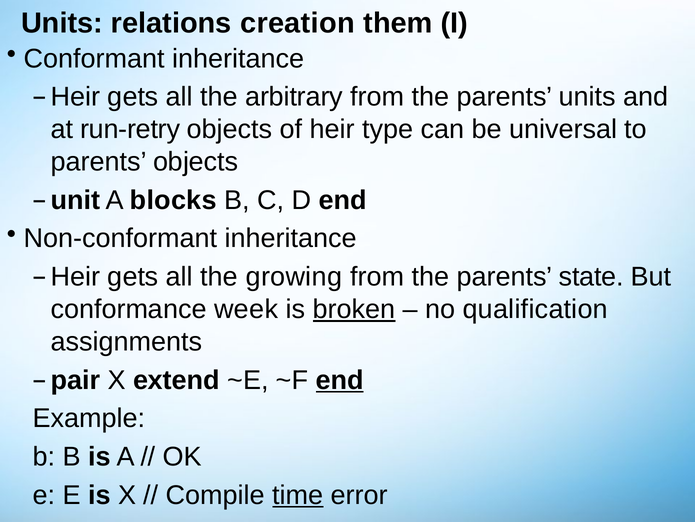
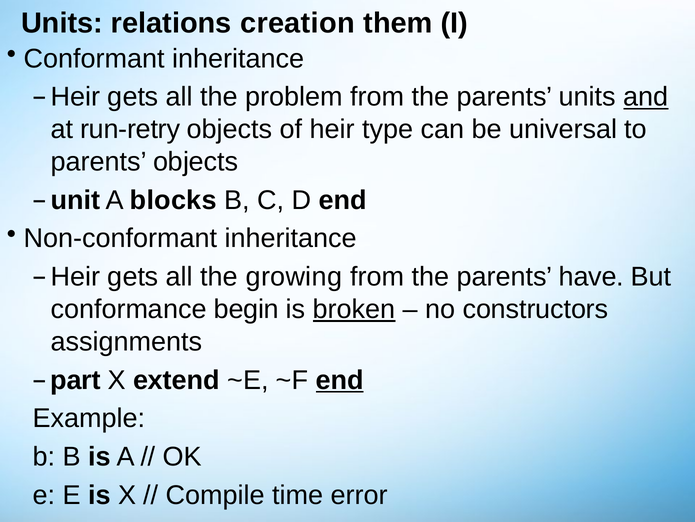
arbitrary: arbitrary -> problem
and underline: none -> present
state: state -> have
week: week -> begin
qualification: qualification -> constructors
pair: pair -> part
time underline: present -> none
